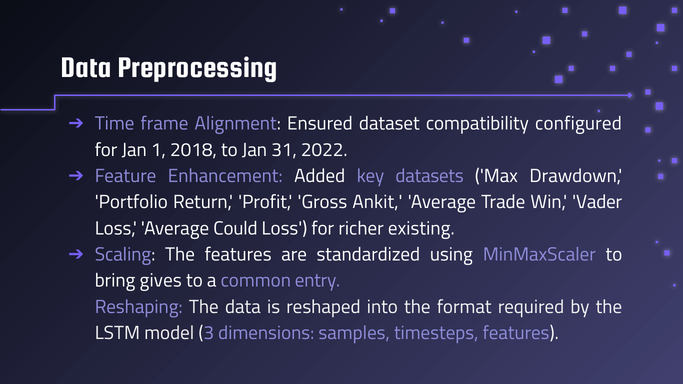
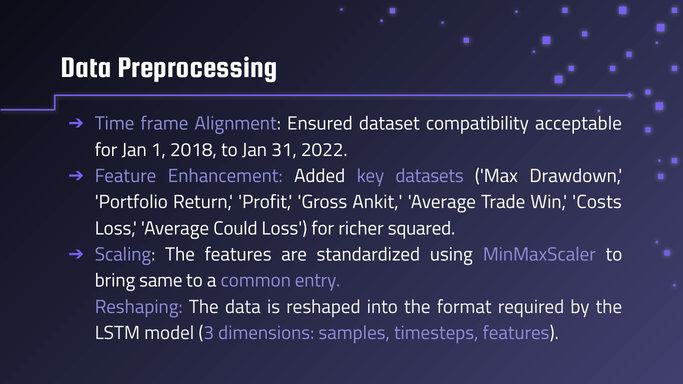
configured: configured -> acceptable
Vader: Vader -> Costs
existing: existing -> squared
gives: gives -> same
